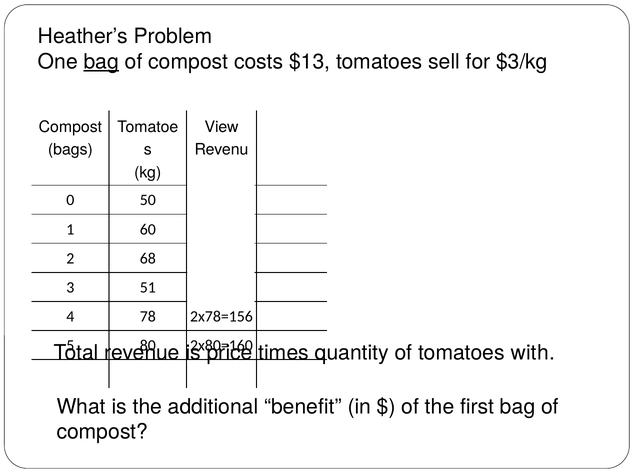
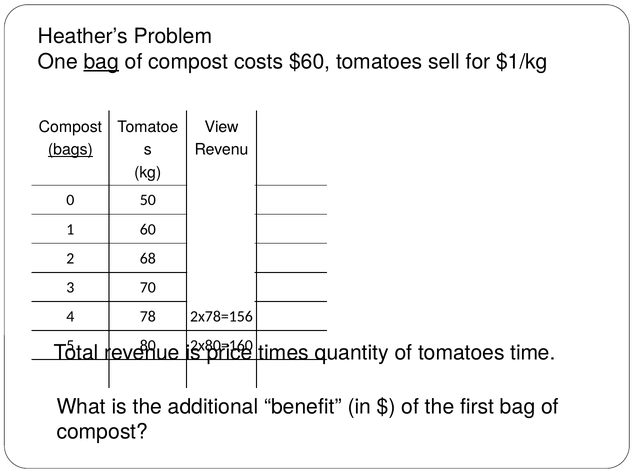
$13: $13 -> $60
$3/kg: $3/kg -> $1/kg
bags underline: none -> present
51: 51 -> 70
with: with -> time
